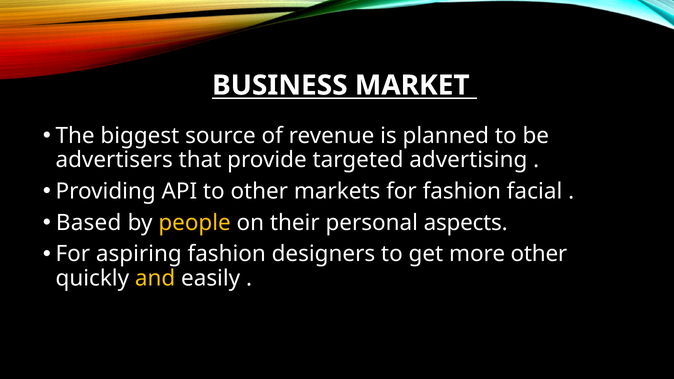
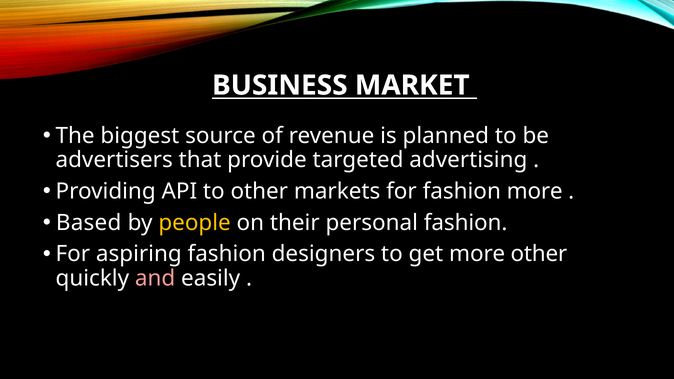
fashion facial: facial -> more
personal aspects: aspects -> fashion
and colour: yellow -> pink
